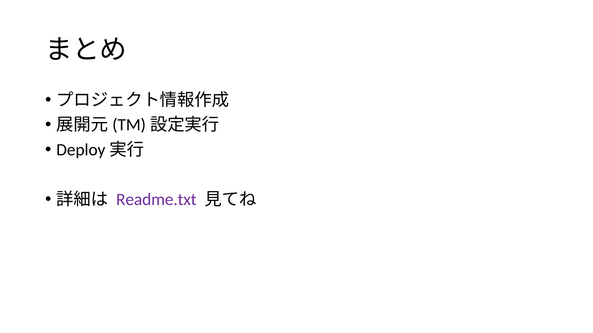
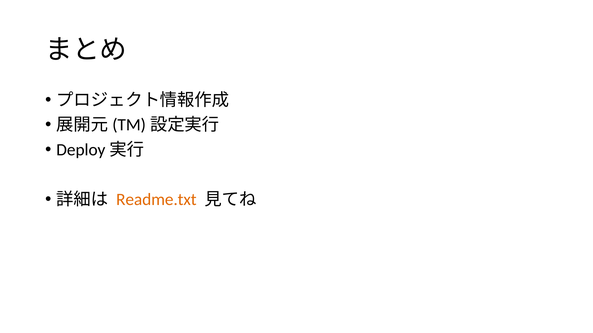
Readme.txt colour: purple -> orange
